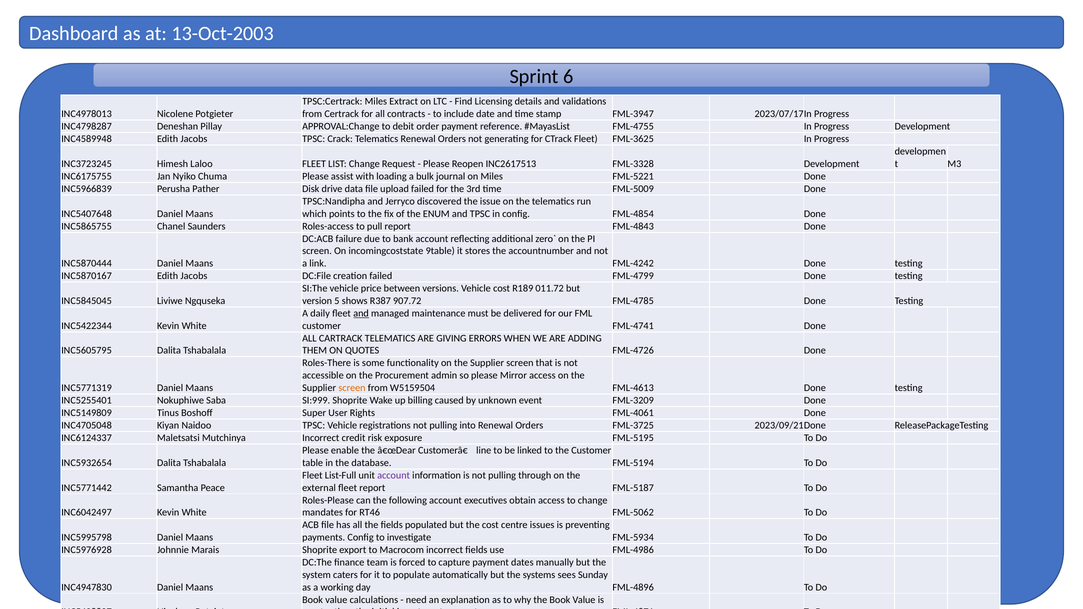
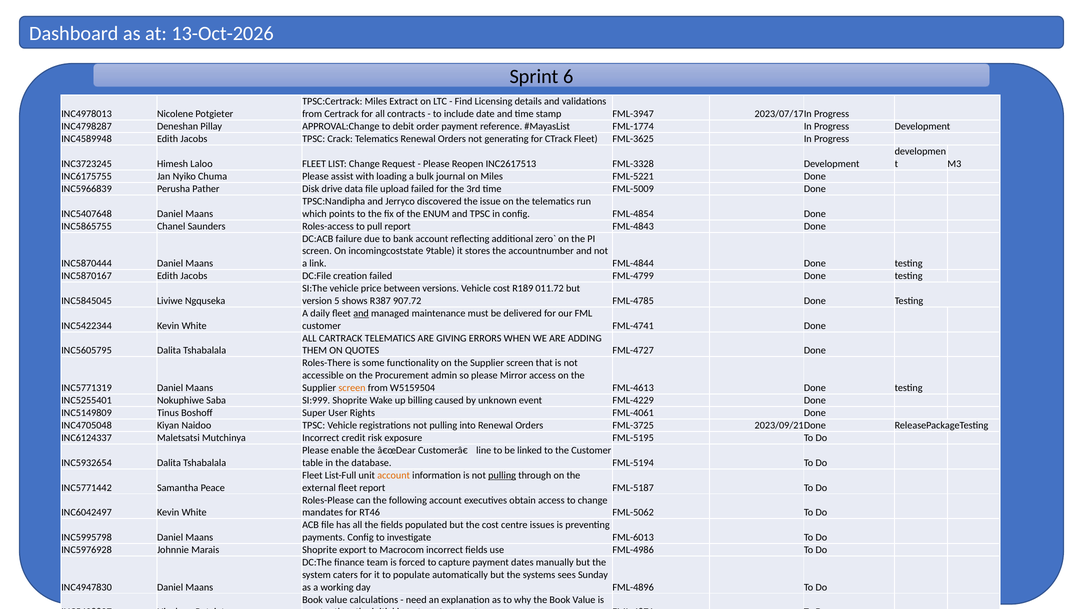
13-Oct-2003: 13-Oct-2003 -> 13-Oct-2026
FML-4755: FML-4755 -> FML-1774
FML-4242: FML-4242 -> FML-4844
FML-4726: FML-4726 -> FML-4727
FML-3209: FML-3209 -> FML-4229
account at (394, 475) colour: purple -> orange
pulling at (502, 475) underline: none -> present
FML-5934: FML-5934 -> FML-6013
